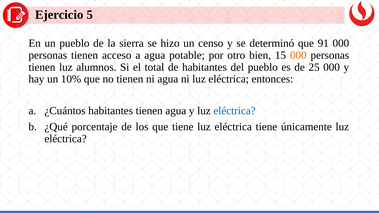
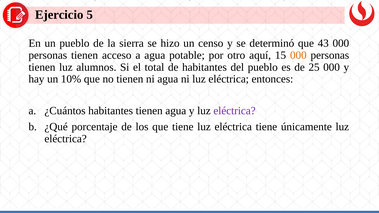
91: 91 -> 43
bien: bien -> aquí
eléctrica at (235, 111) colour: blue -> purple
